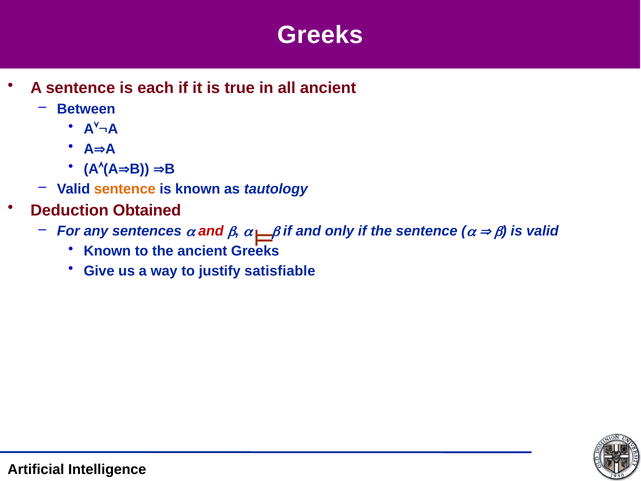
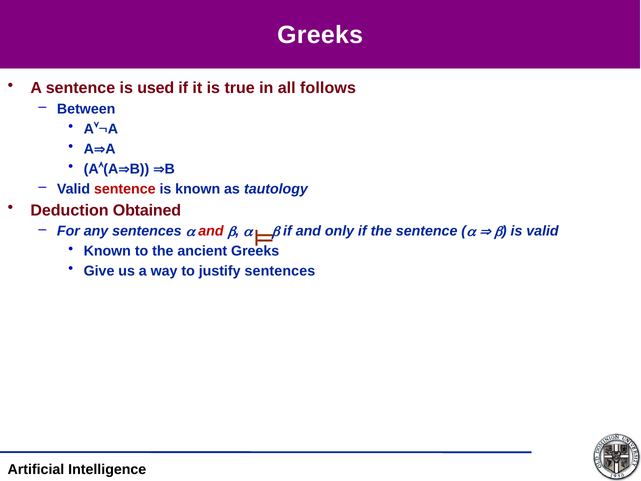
each: each -> used
all ancient: ancient -> follows
sentence at (125, 189) colour: orange -> red
justify satisfiable: satisfiable -> sentences
